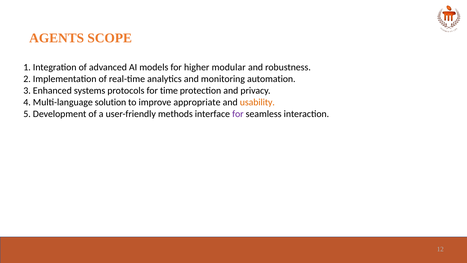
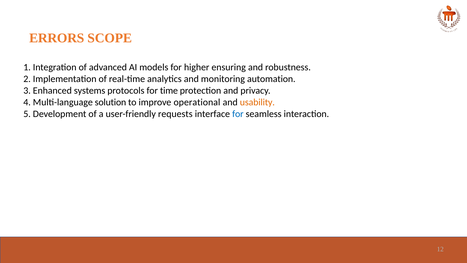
AGENTS: AGENTS -> ERRORS
modular: modular -> ensuring
appropriate: appropriate -> operational
methods: methods -> requests
for at (238, 114) colour: purple -> blue
